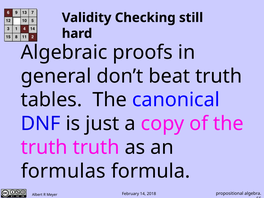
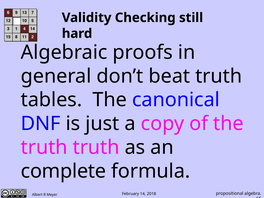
formulas: formulas -> complete
